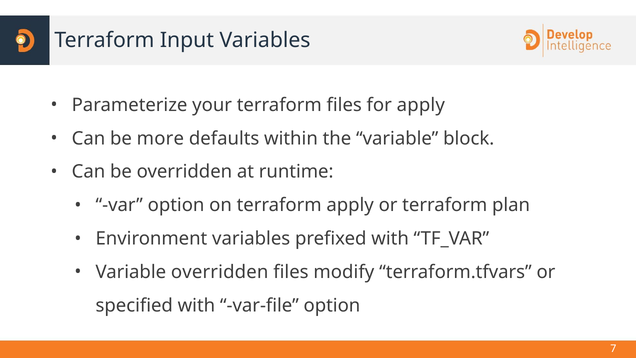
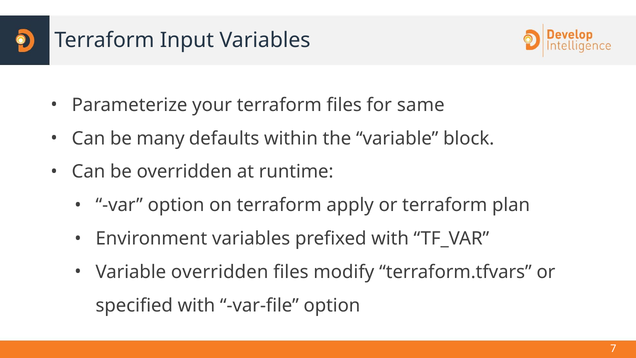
for apply: apply -> same
more: more -> many
